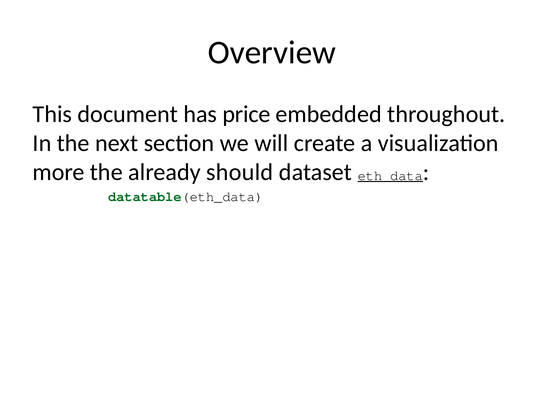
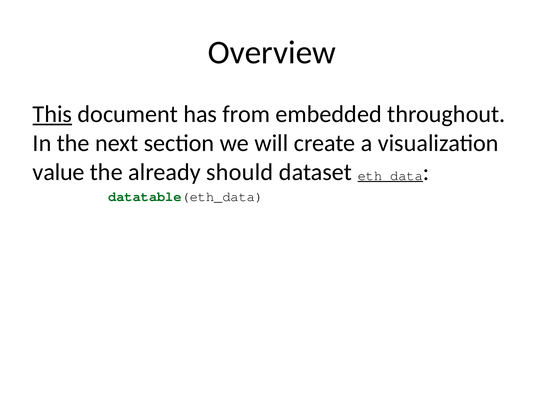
This underline: none -> present
price: price -> from
more: more -> value
